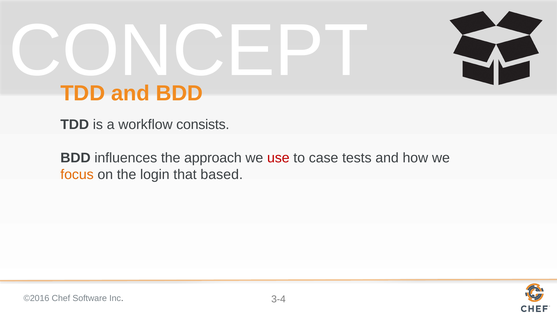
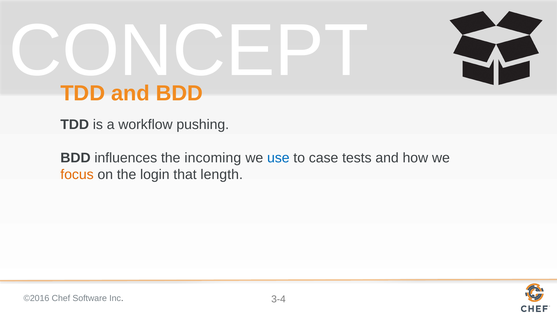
consists: consists -> pushing
approach: approach -> incoming
use colour: red -> blue
based: based -> length
